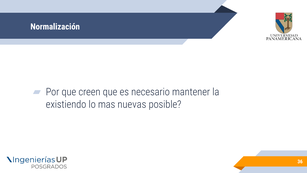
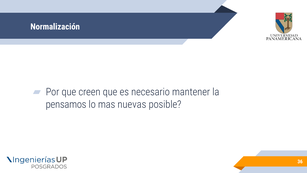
existiendo: existiendo -> pensamos
